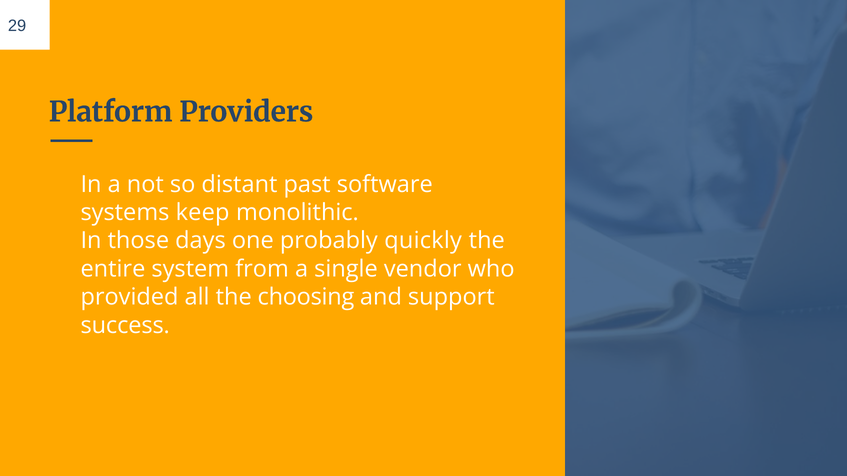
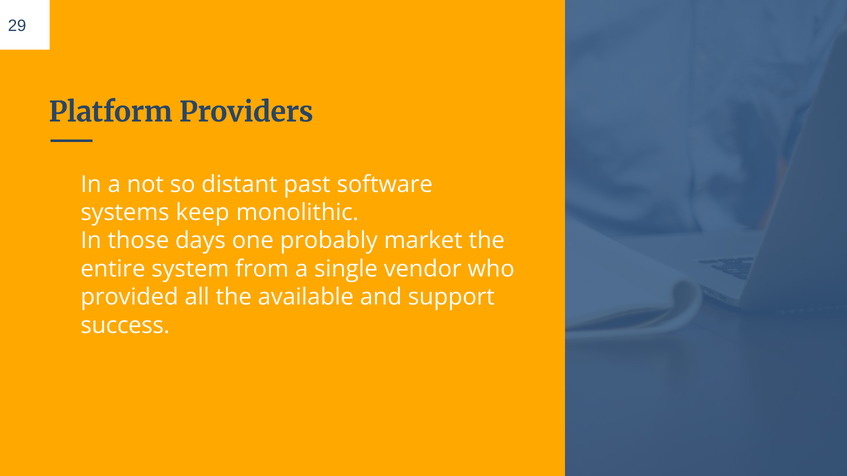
quickly: quickly -> market
choosing: choosing -> available
